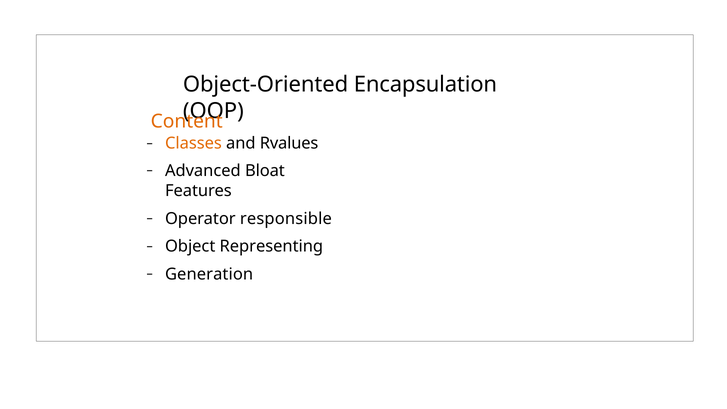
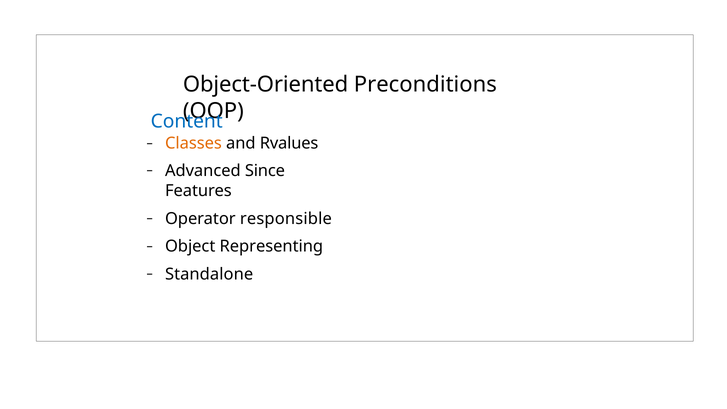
Encapsulation: Encapsulation -> Preconditions
Content colour: orange -> blue
Bloat: Bloat -> Since
Generation: Generation -> Standalone
